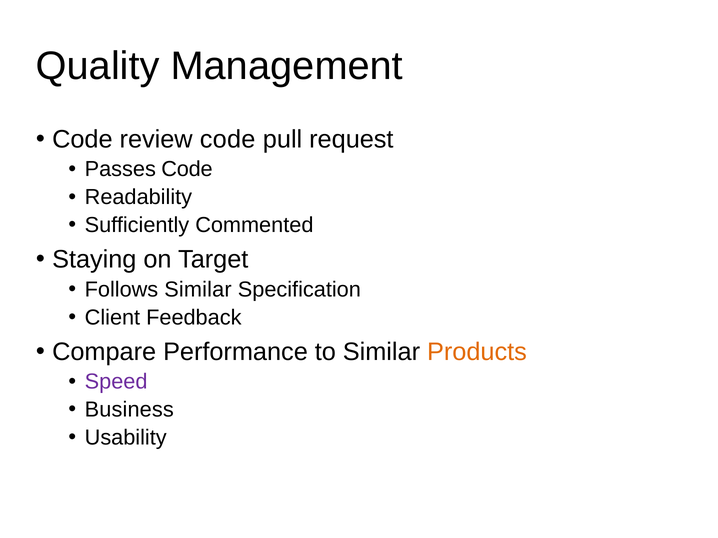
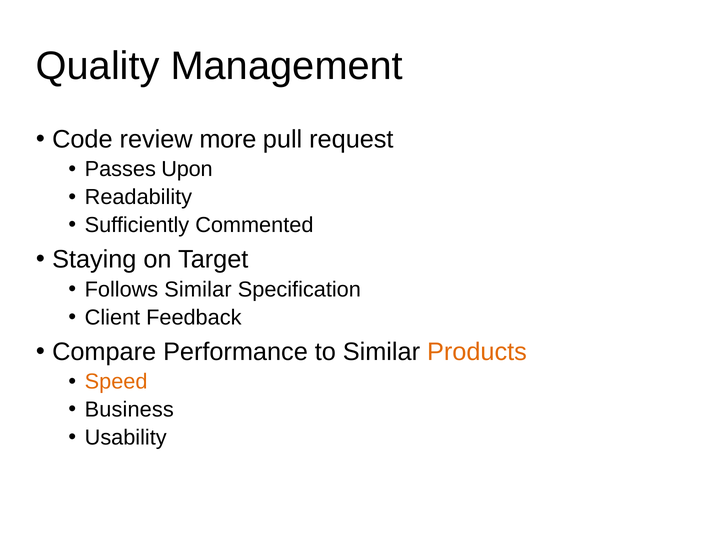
review code: code -> more
Passes Code: Code -> Upon
Speed colour: purple -> orange
